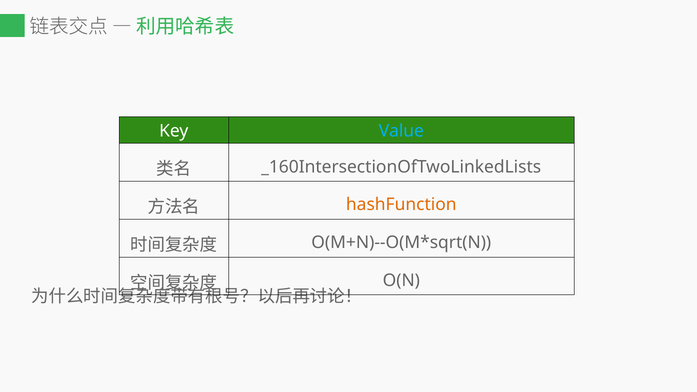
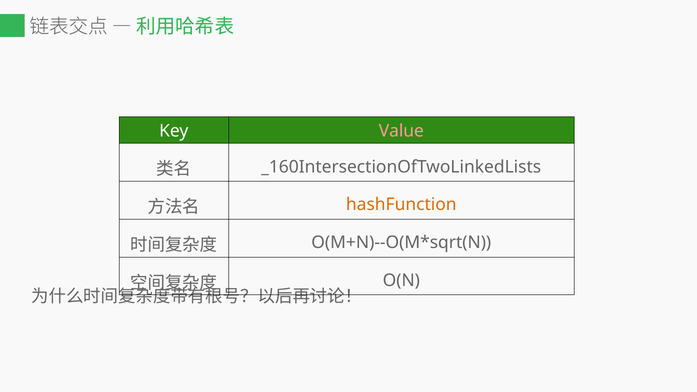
Value colour: light blue -> pink
